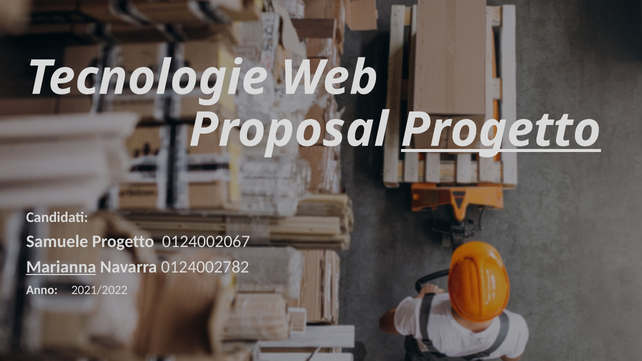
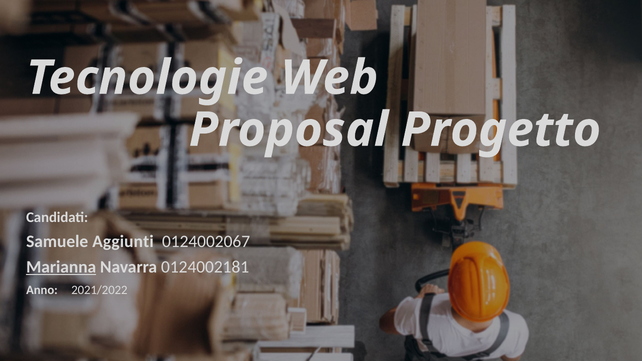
Progetto at (501, 130) underline: present -> none
Samuele Progetto: Progetto -> Aggiunti
0124002782: 0124002782 -> 0124002181
